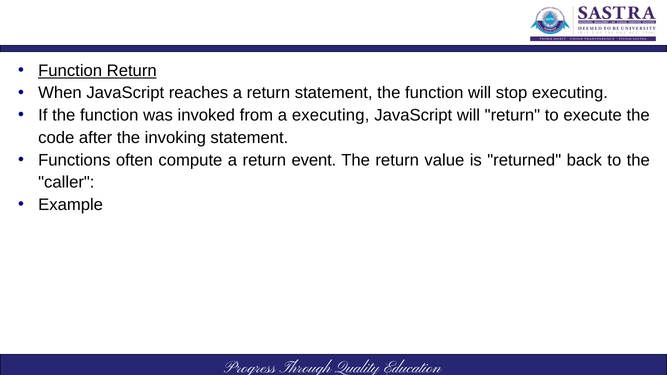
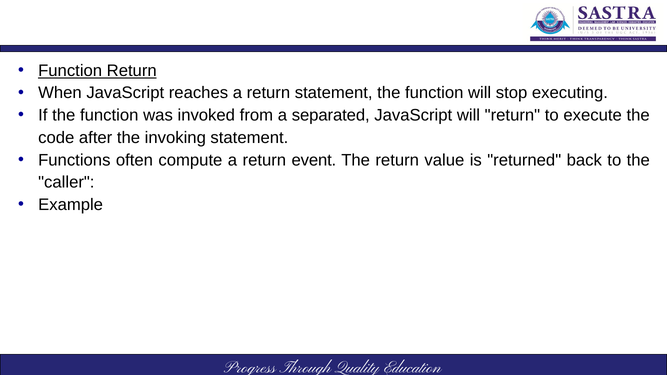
a executing: executing -> separated
